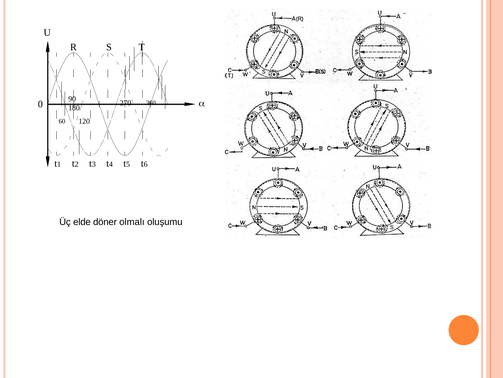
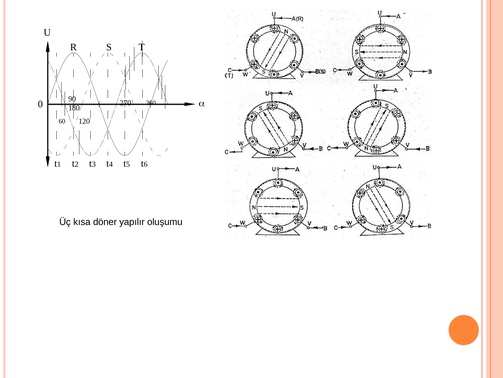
elde: elde -> kısa
olmalı: olmalı -> yapılır
